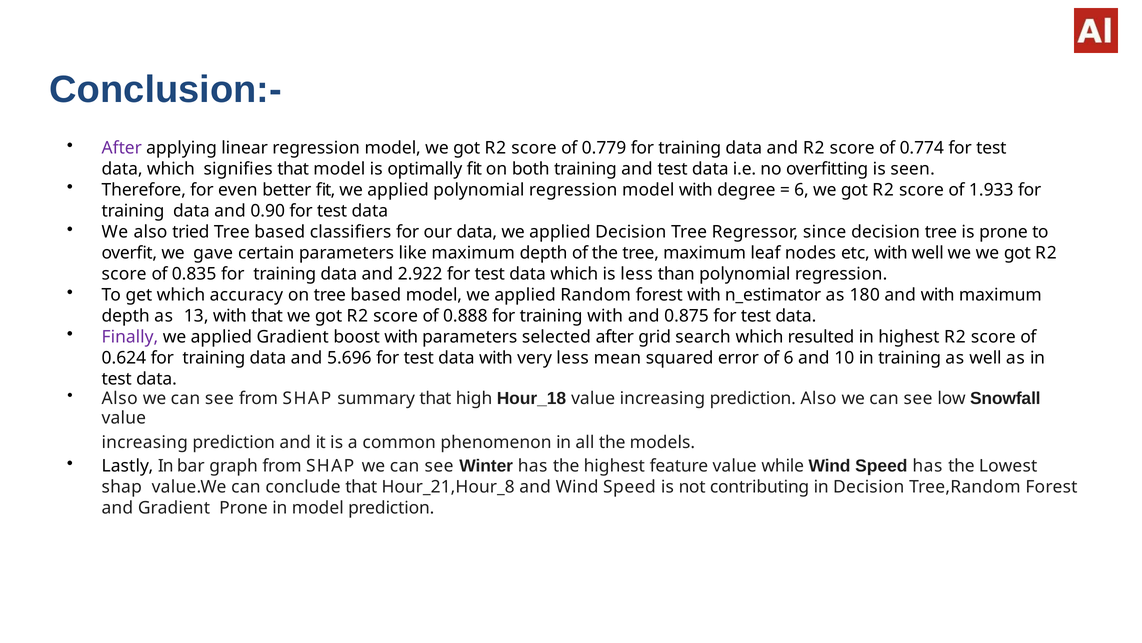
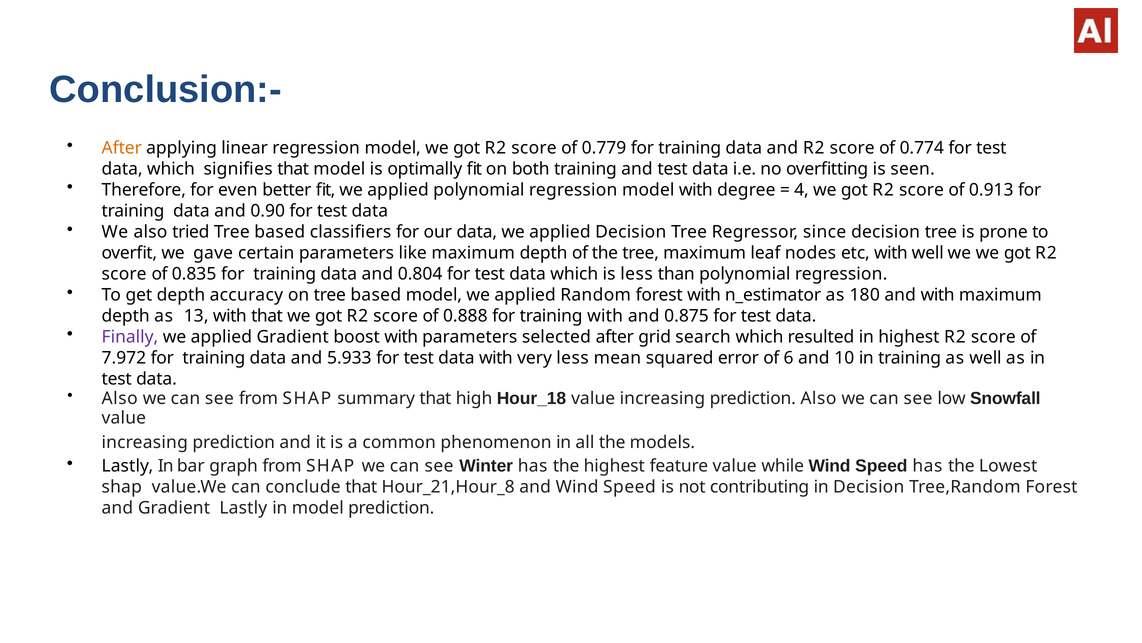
After at (122, 148) colour: purple -> orange
6 at (801, 190): 6 -> 4
1.933: 1.933 -> 0.913
2.922: 2.922 -> 0.804
get which: which -> depth
0.624: 0.624 -> 7.972
5.696: 5.696 -> 5.933
Gradient Prone: Prone -> Lastly
